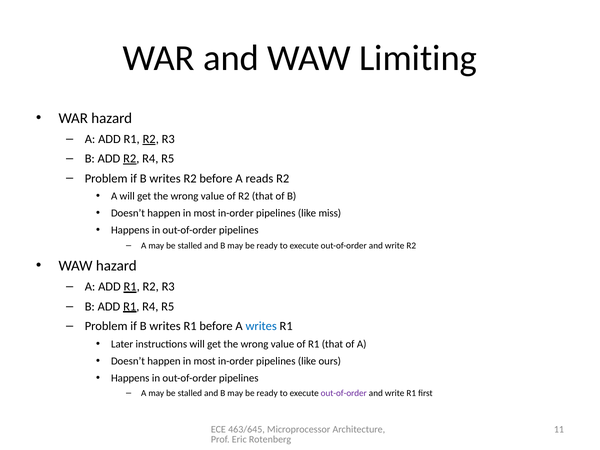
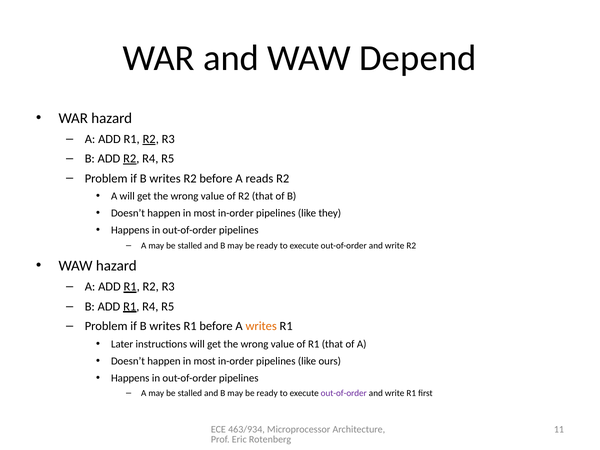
Limiting: Limiting -> Depend
miss: miss -> they
writes at (261, 326) colour: blue -> orange
463/645: 463/645 -> 463/934
